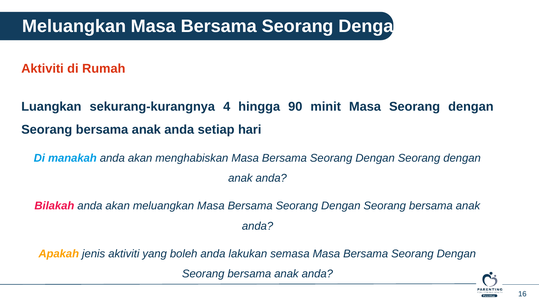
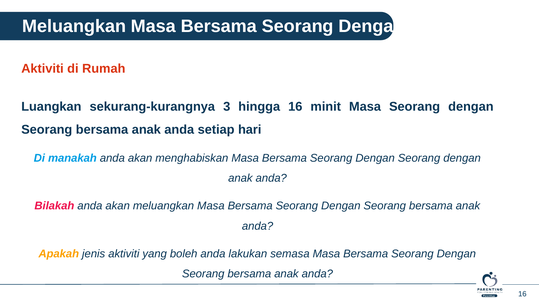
4: 4 -> 3
hingga 90: 90 -> 16
